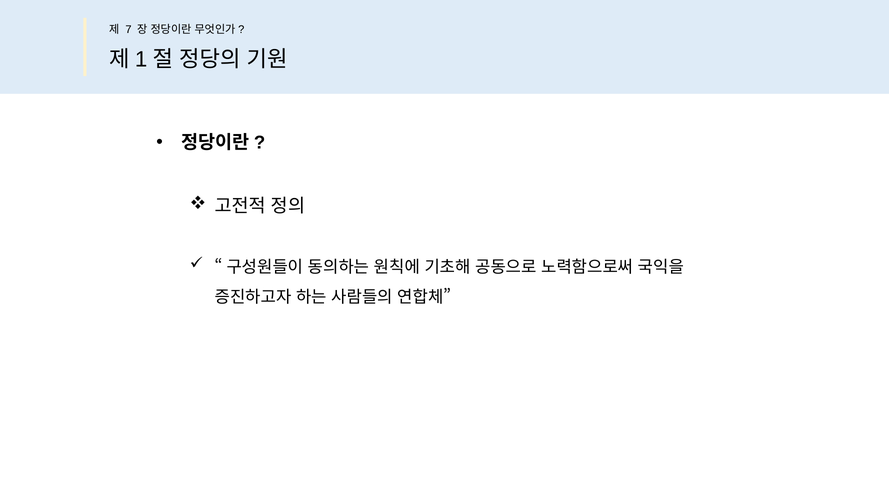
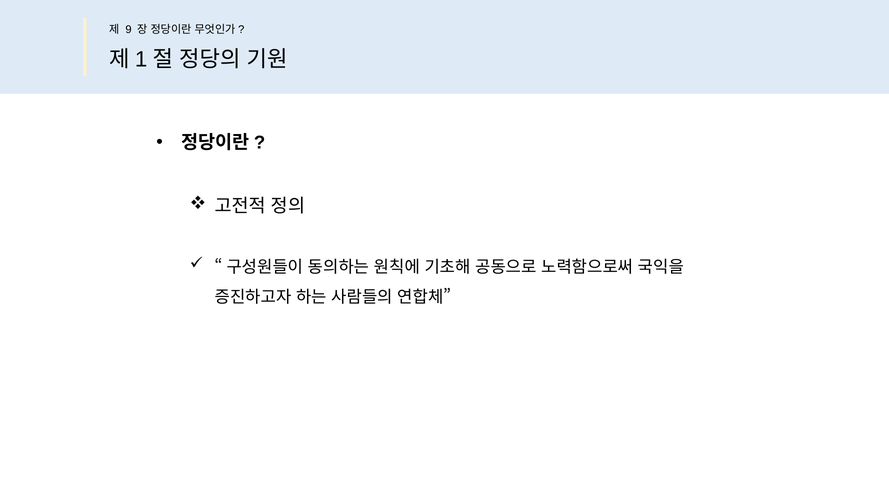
7: 7 -> 9
